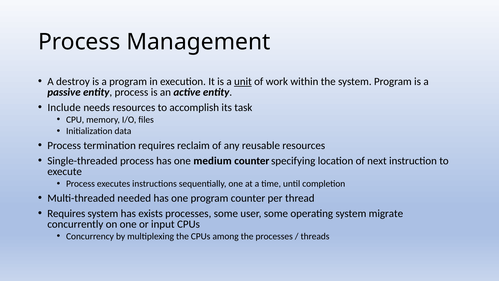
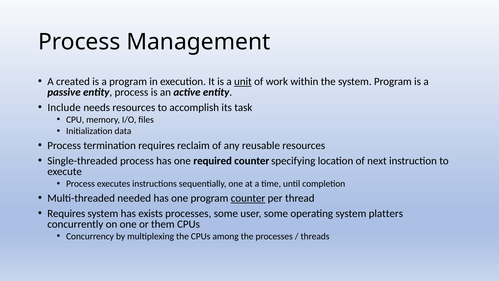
destroy: destroy -> created
medium: medium -> required
counter at (248, 198) underline: none -> present
migrate: migrate -> platters
input: input -> them
